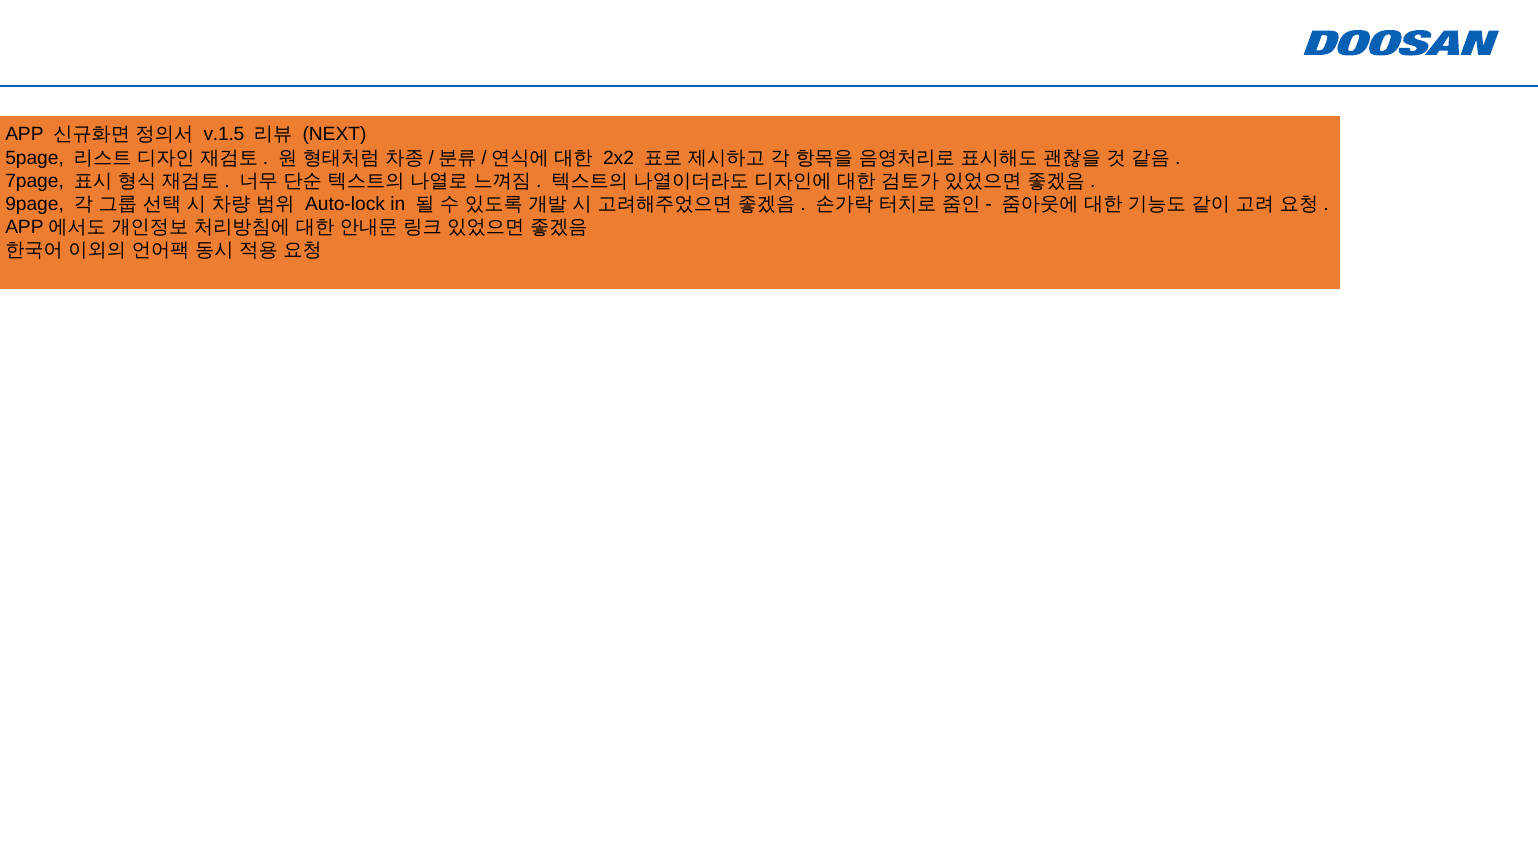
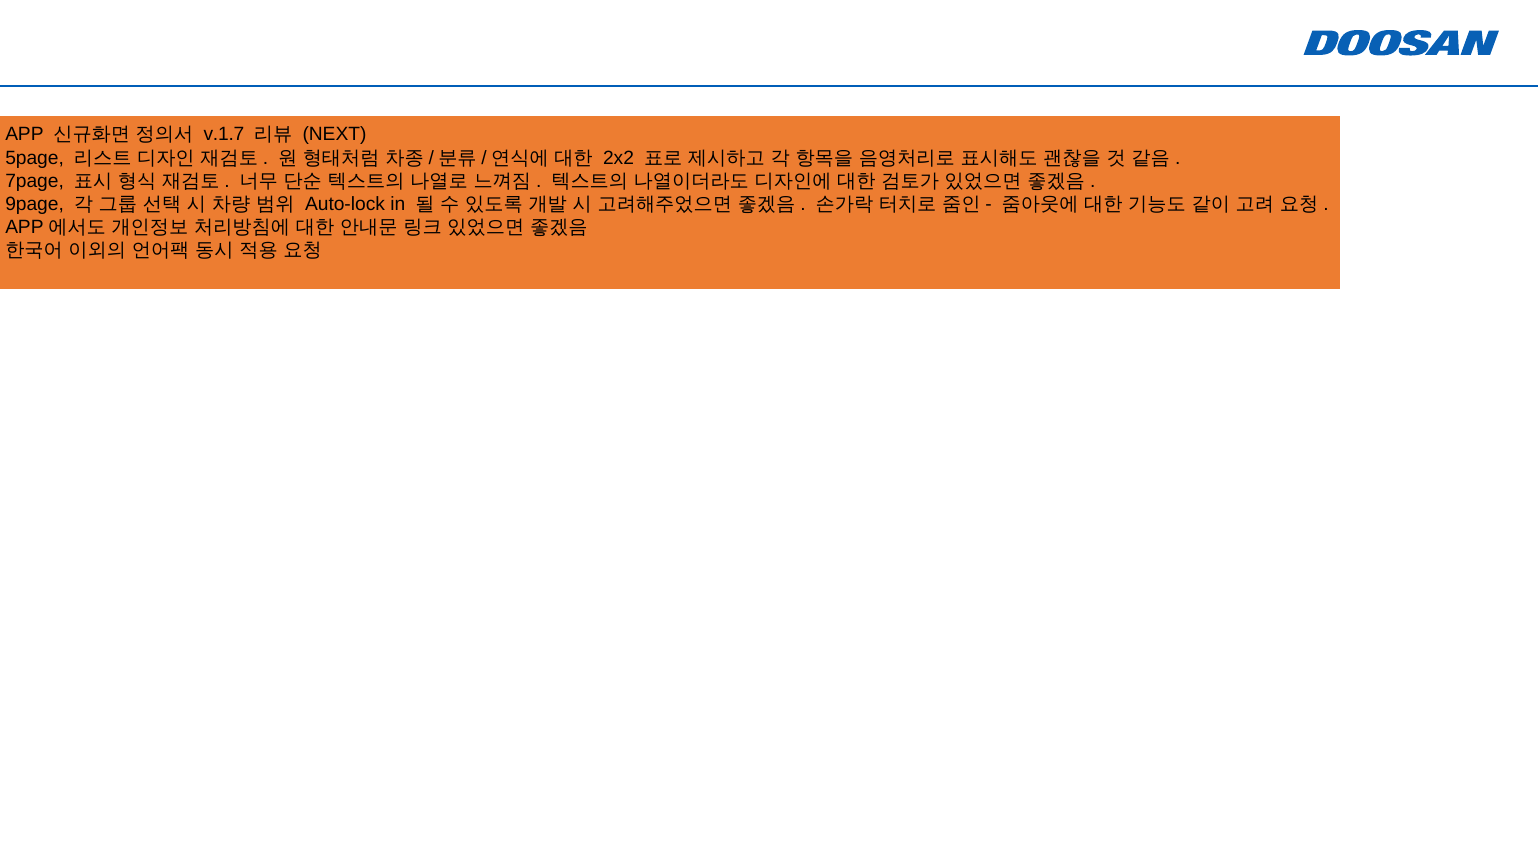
v.1.5: v.1.5 -> v.1.7
